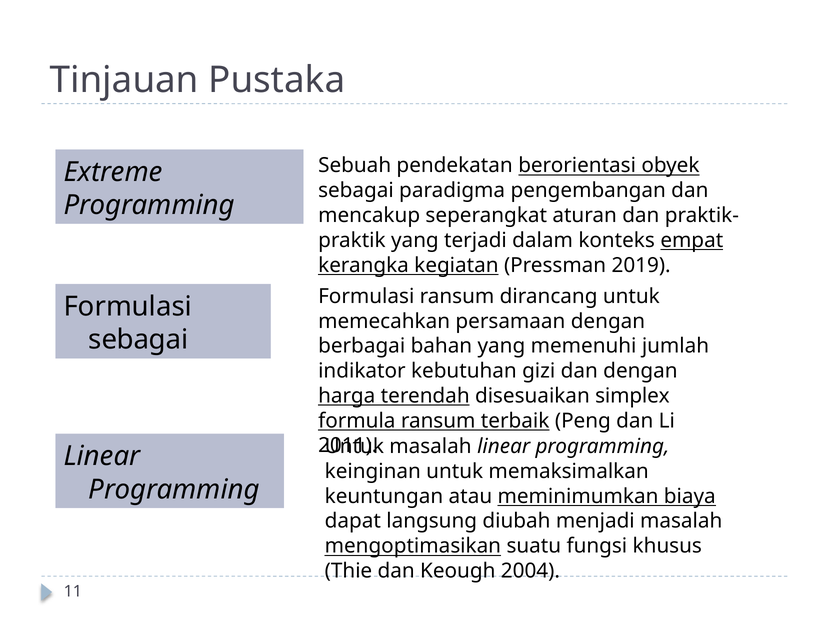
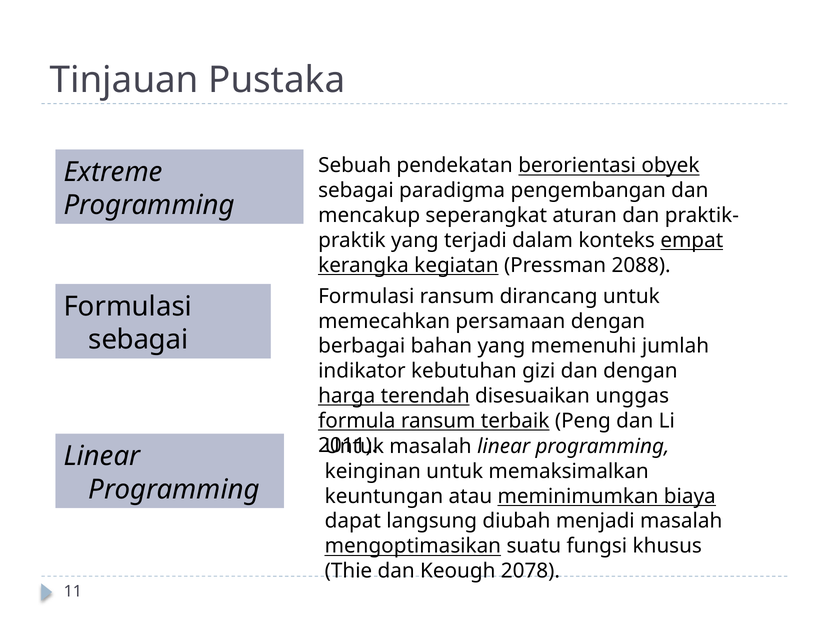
2019: 2019 -> 2088
simplex: simplex -> unggas
2004: 2004 -> 2078
